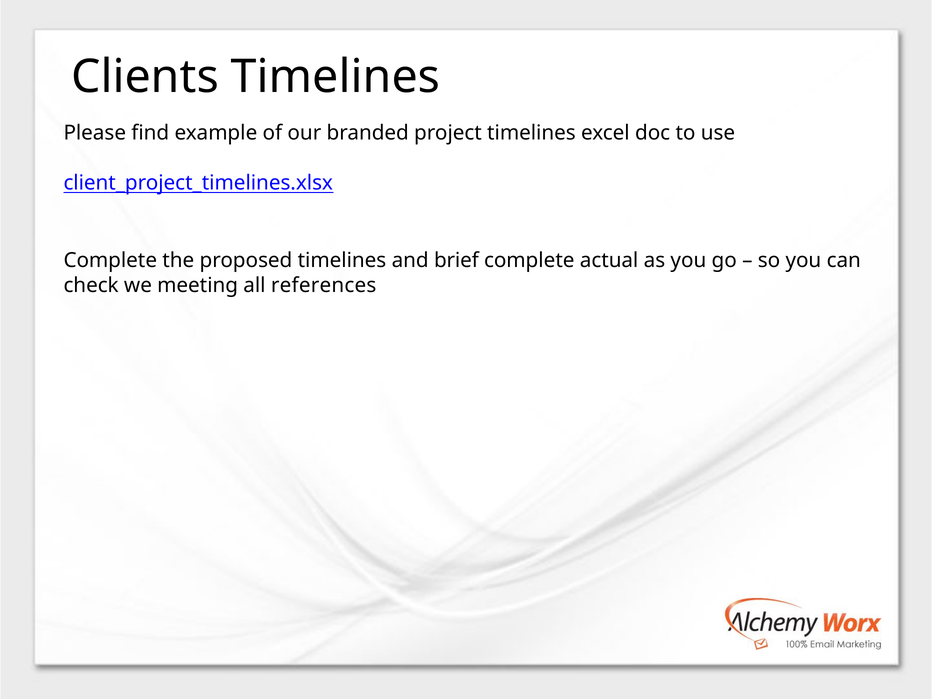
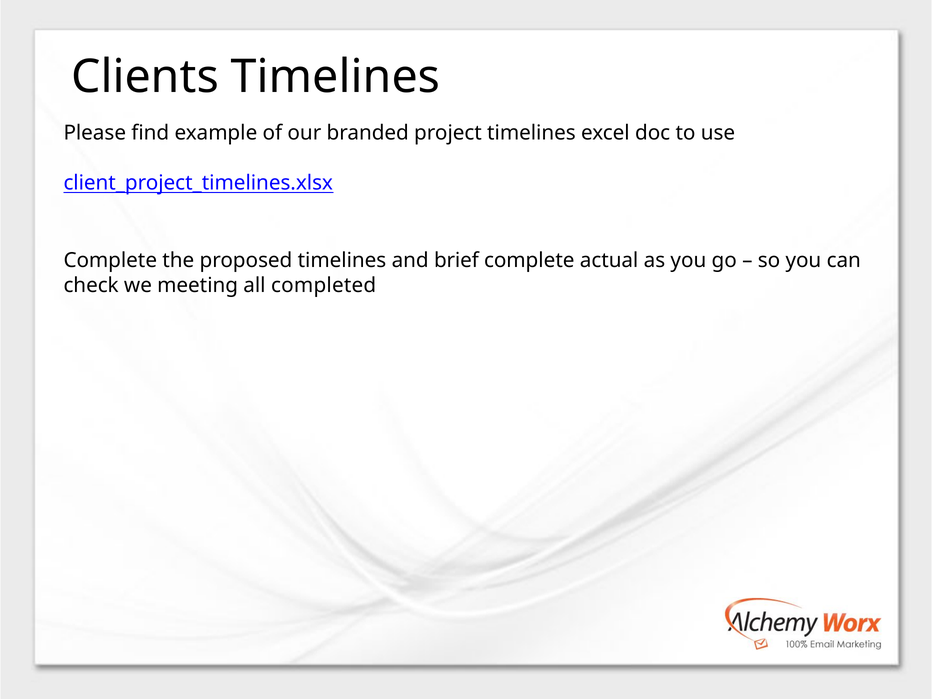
references: references -> completed
